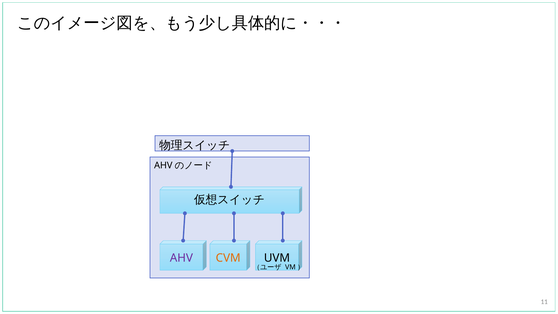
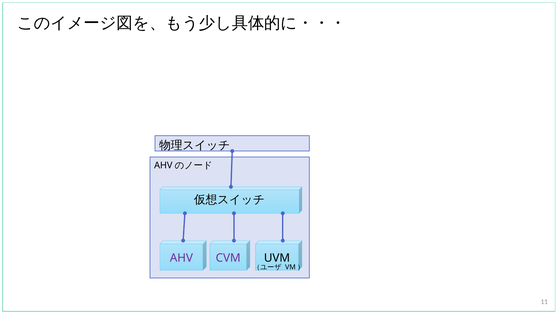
CVM colour: orange -> purple
